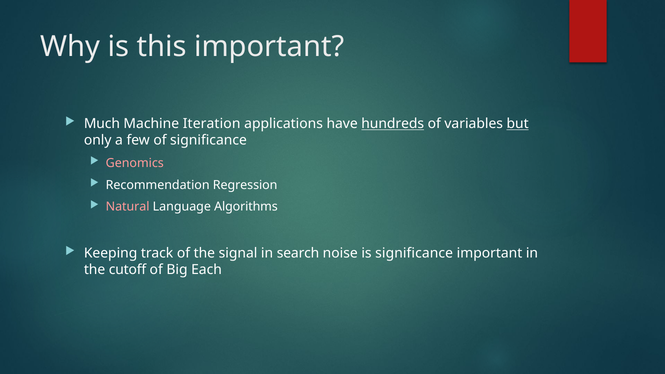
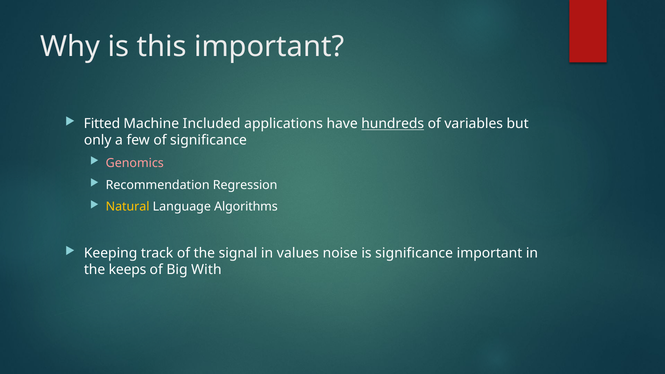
Much: Much -> Fitted
Iteration: Iteration -> Included
but underline: present -> none
Natural colour: pink -> yellow
search: search -> values
cutoff: cutoff -> keeps
Each: Each -> With
